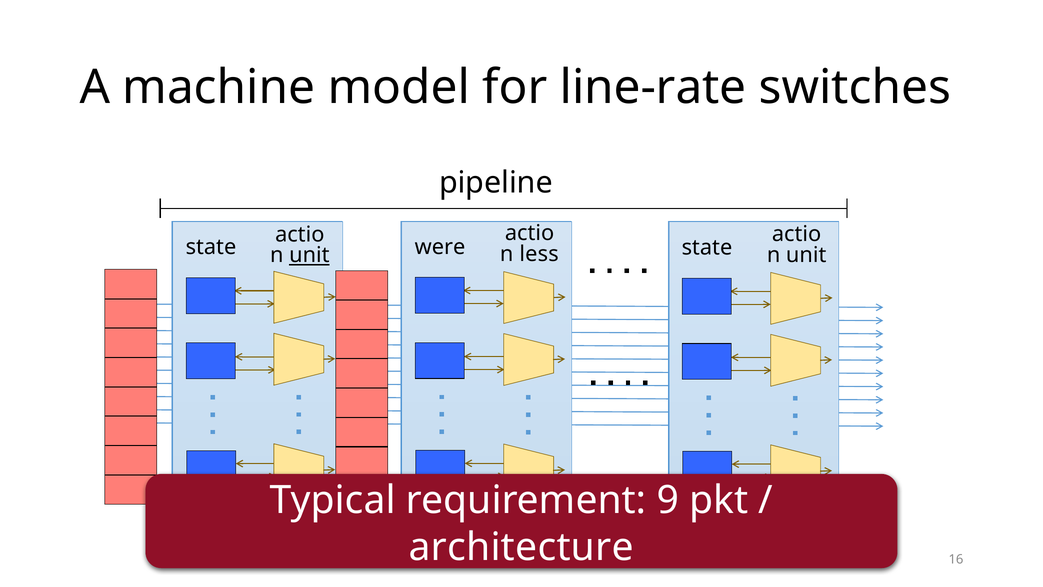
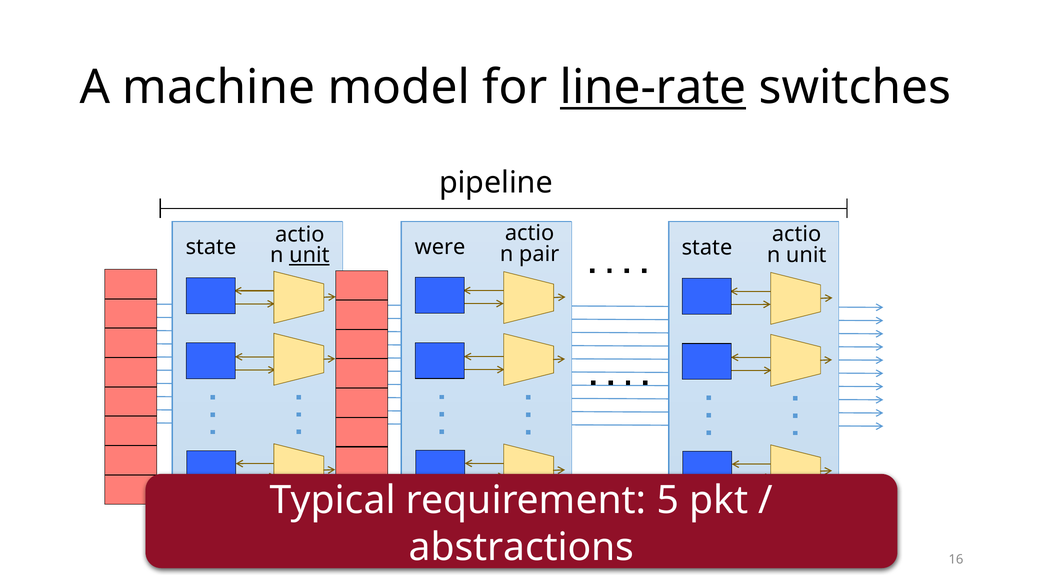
line-rate underline: none -> present
less: less -> pair
9: 9 -> 5
architecture: architecture -> abstractions
